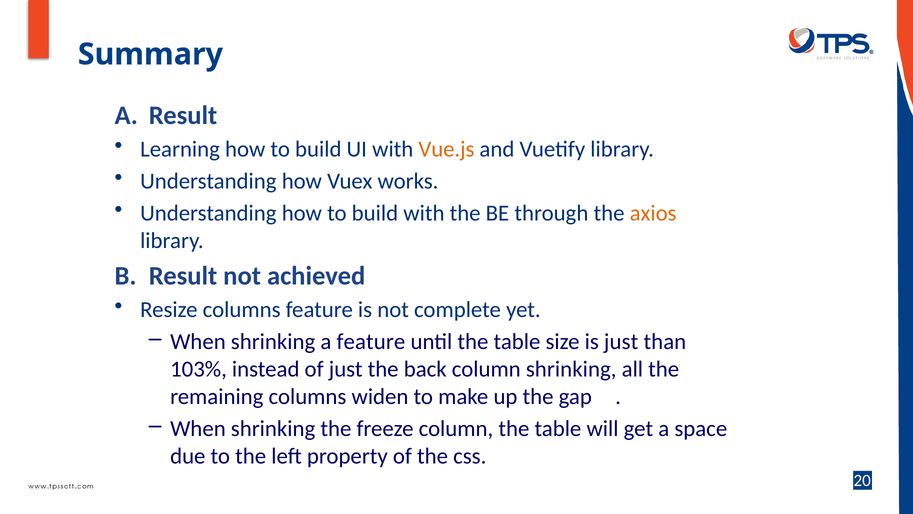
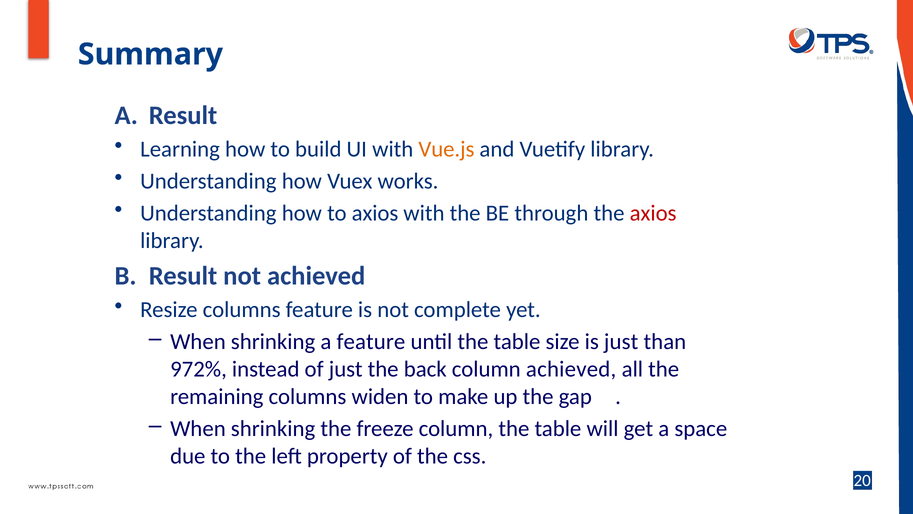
Understanding how to build: build -> axios
axios at (653, 213) colour: orange -> red
103%: 103% -> 972%
column shrinking: shrinking -> achieved
